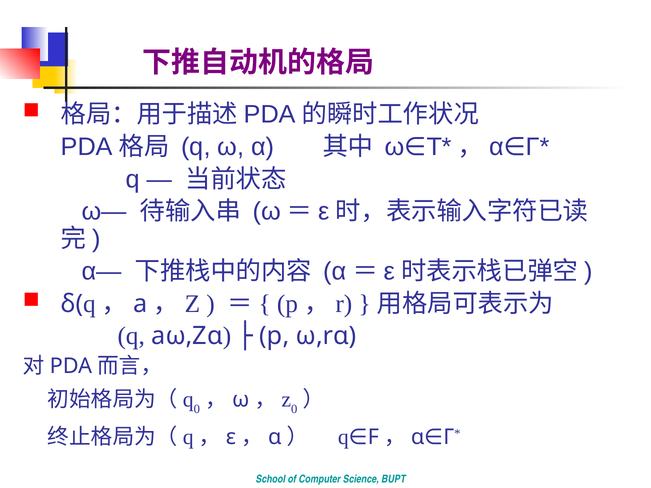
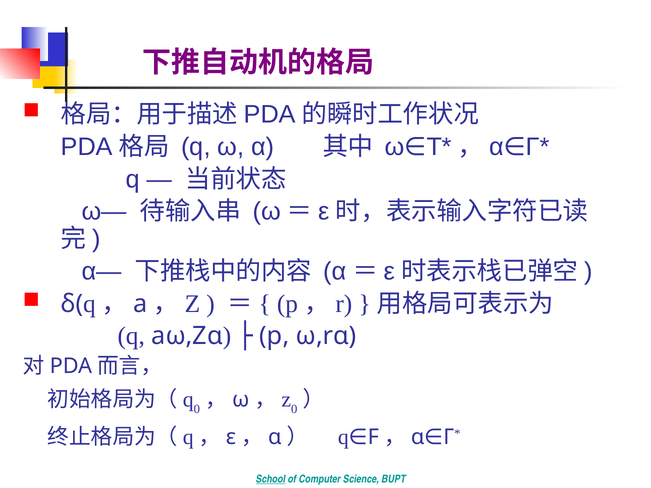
School underline: none -> present
